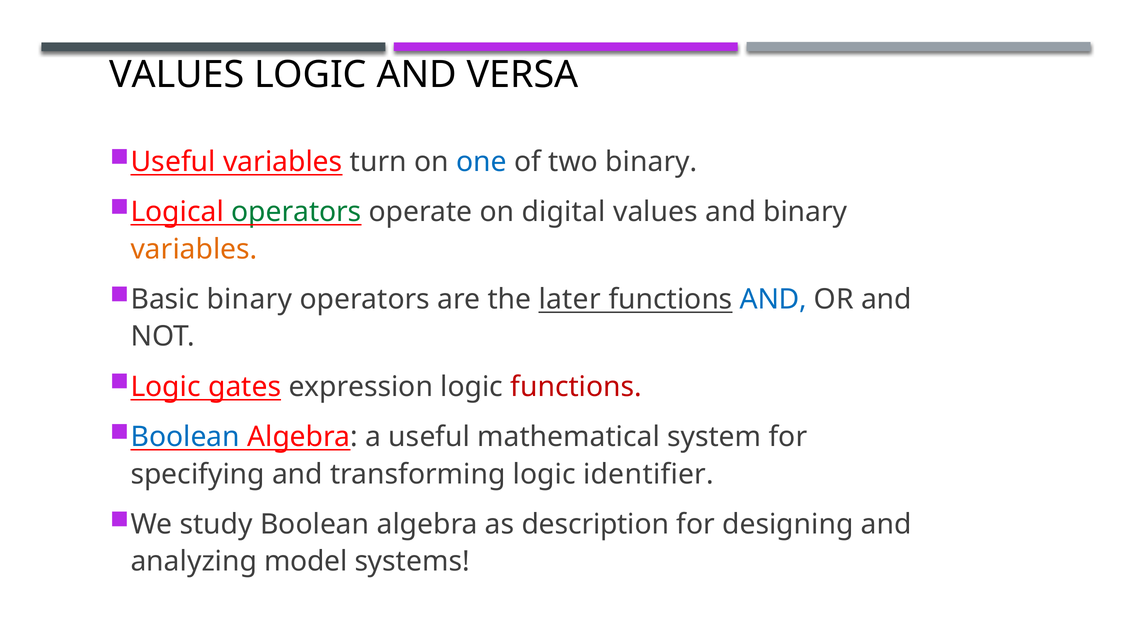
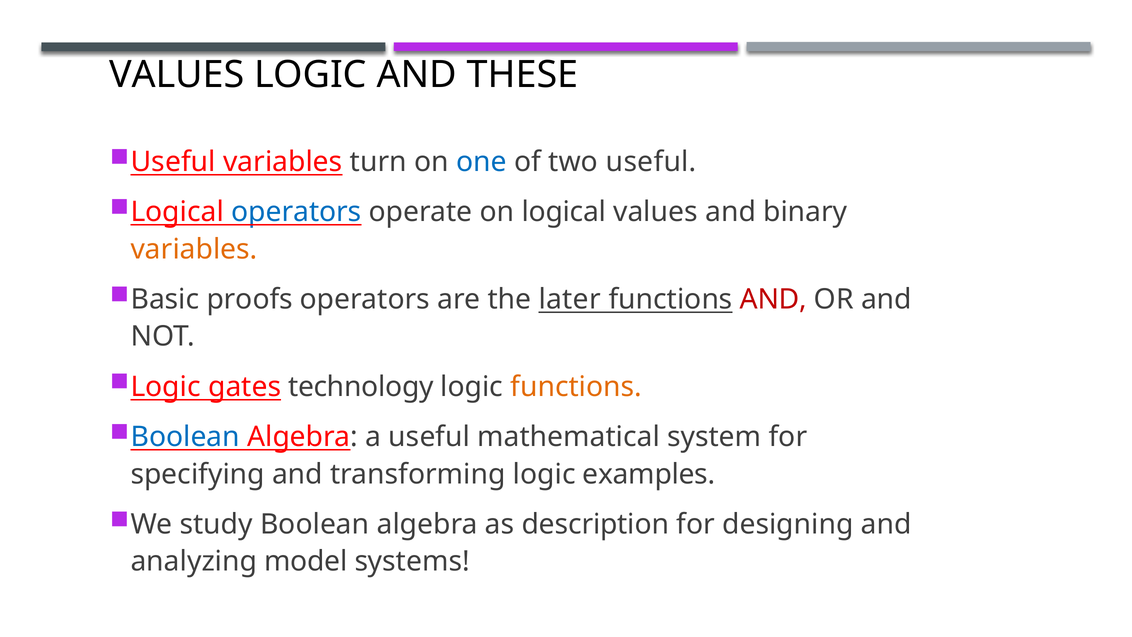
VERSA: VERSA -> THESE
two binary: binary -> useful
operators at (296, 212) colour: green -> blue
on digital: digital -> logical
Basic binary: binary -> proofs
AND at (773, 299) colour: blue -> red
expression: expression -> technology
functions at (576, 387) colour: red -> orange
identifier: identifier -> examples
